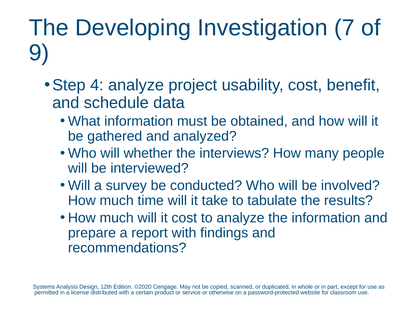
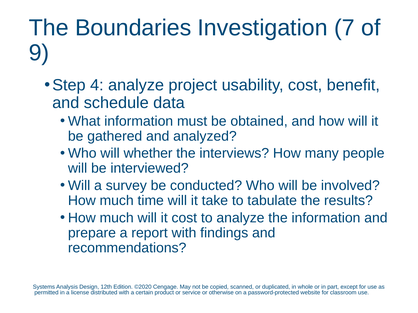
Developing: Developing -> Boundaries
